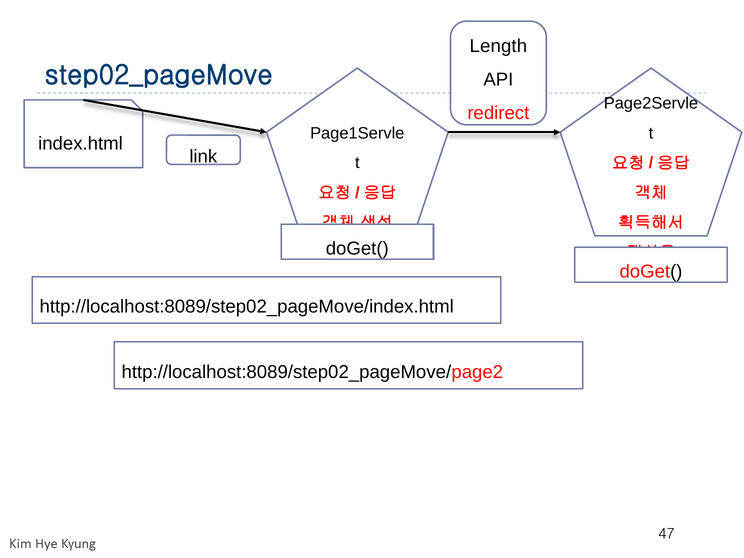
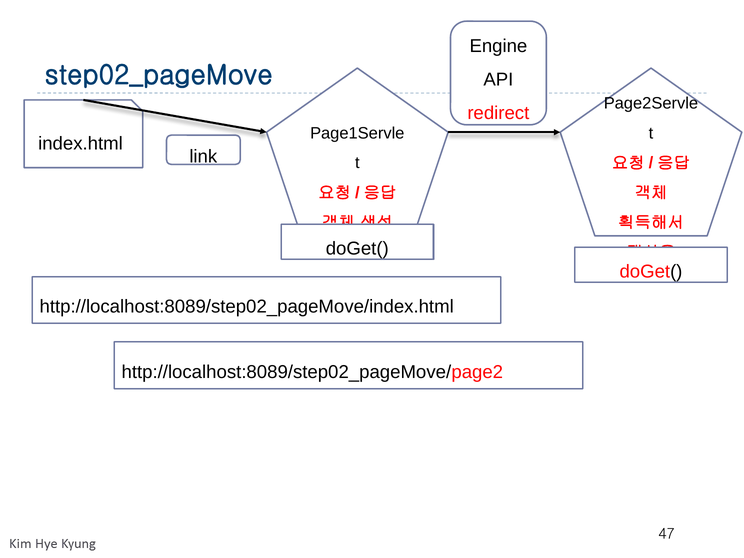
Length: Length -> Engine
